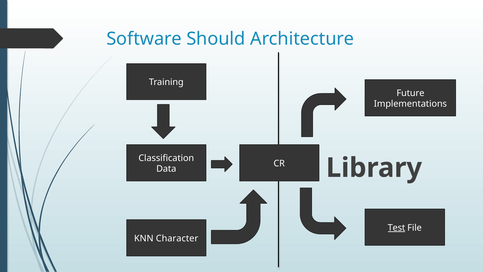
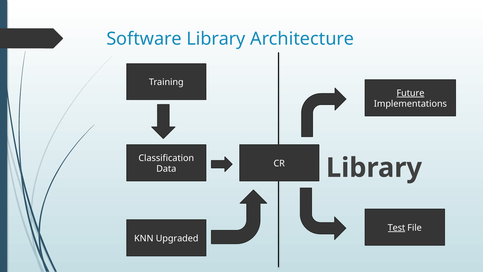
Software Should: Should -> Library
Future underline: none -> present
Character: Character -> Upgraded
